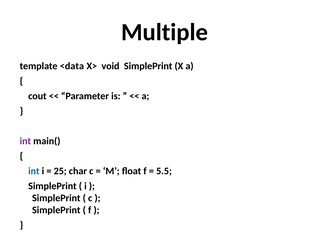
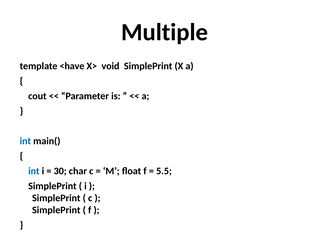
<data: <data -> <have
int at (25, 141) colour: purple -> blue
25: 25 -> 30
